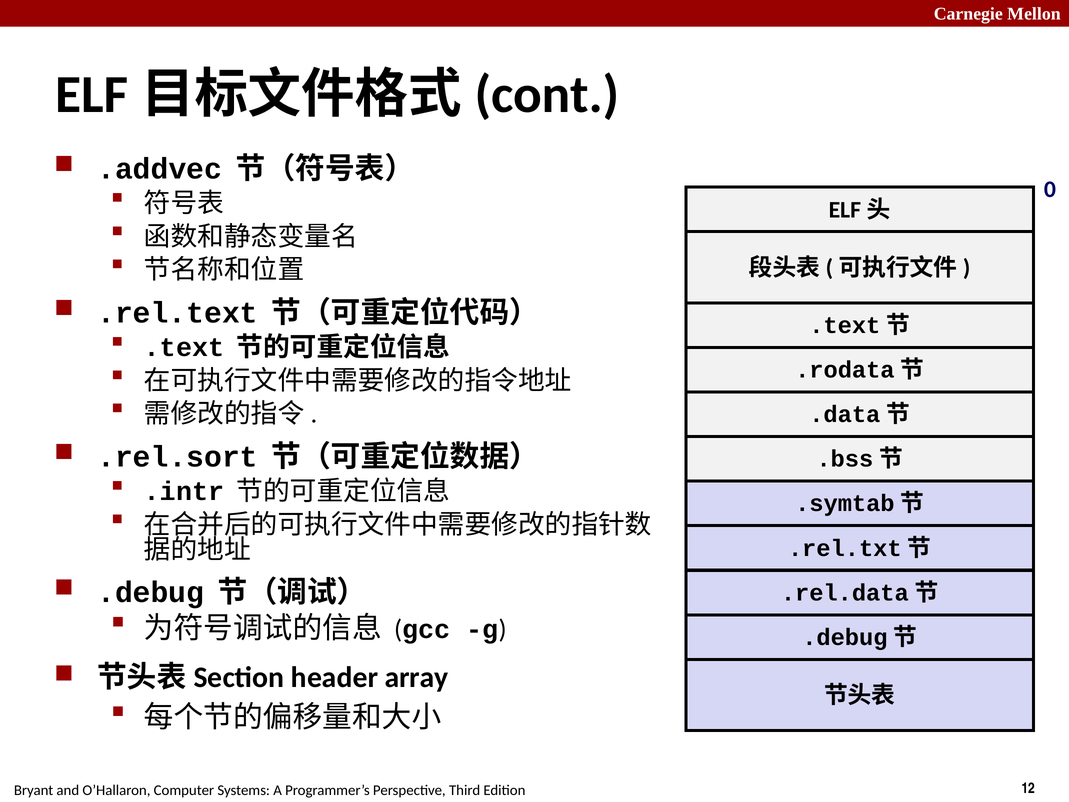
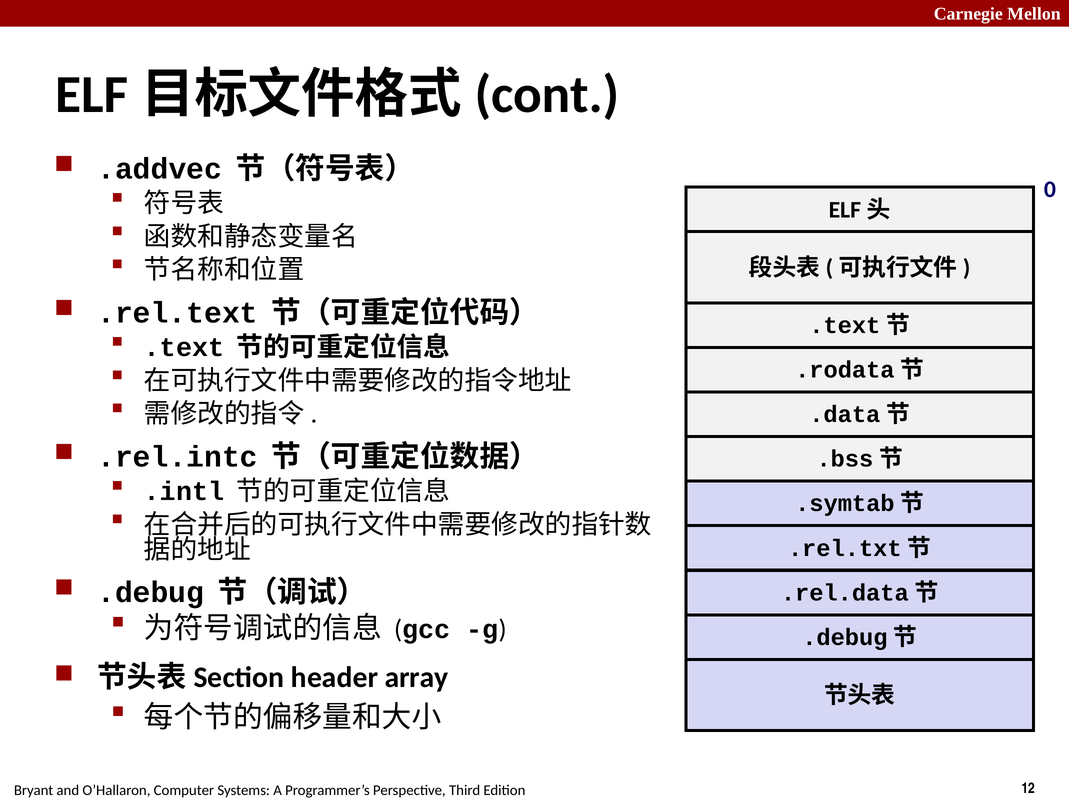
.rel.sort: .rel.sort -> .rel.intc
.intr: .intr -> .intl
